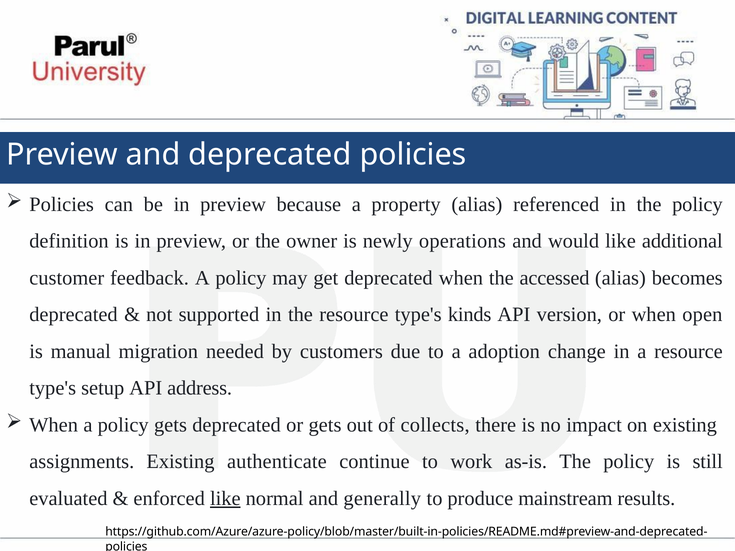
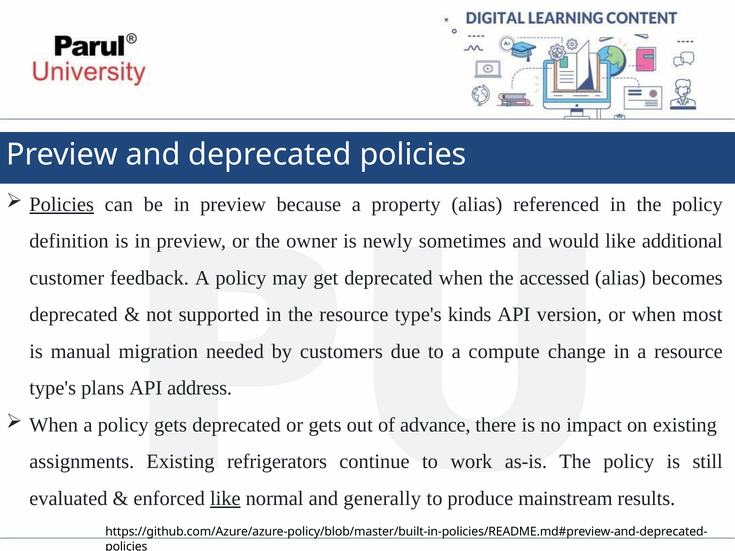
Policies at (62, 205) underline: none -> present
operations: operations -> sometimes
open: open -> most
adoption: adoption -> compute
setup: setup -> plans
collects: collects -> advance
authenticate: authenticate -> refrigerators
